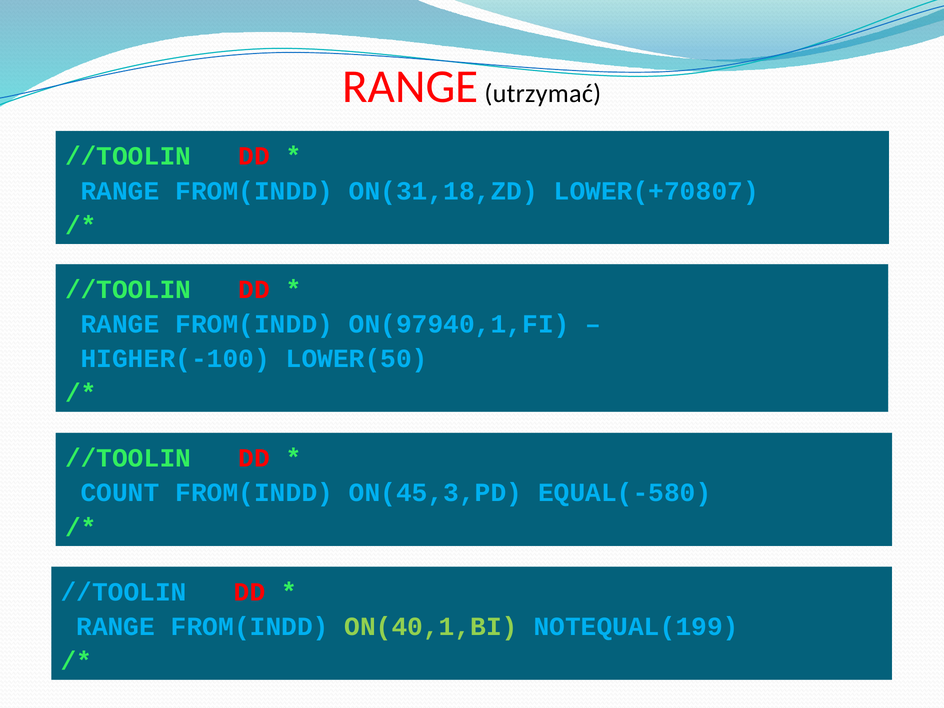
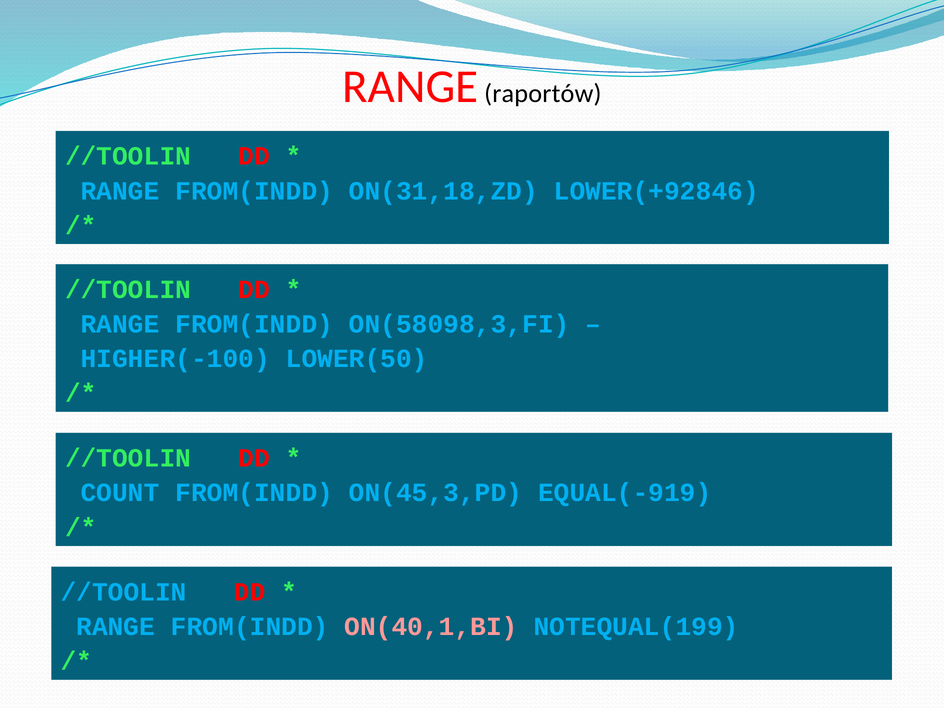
utrzymać: utrzymać -> raportów
LOWER(+70807: LOWER(+70807 -> LOWER(+92846
ON(97940,1,FI: ON(97940,1,FI -> ON(58098,3,FI
EQUAL(-580: EQUAL(-580 -> EQUAL(-919
ON(40,1,BI colour: light green -> pink
